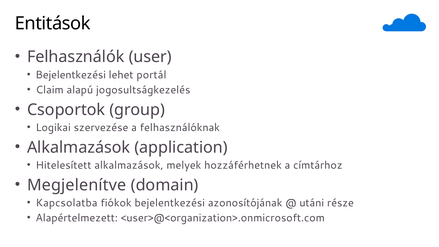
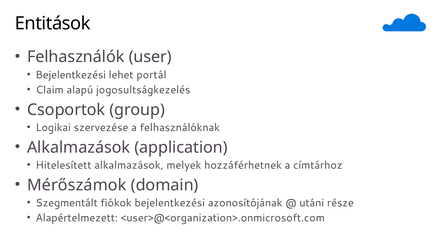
Megjelenítve: Megjelenítve -> Mérőszámok
Kapcsolatba: Kapcsolatba -> Szegmentált
